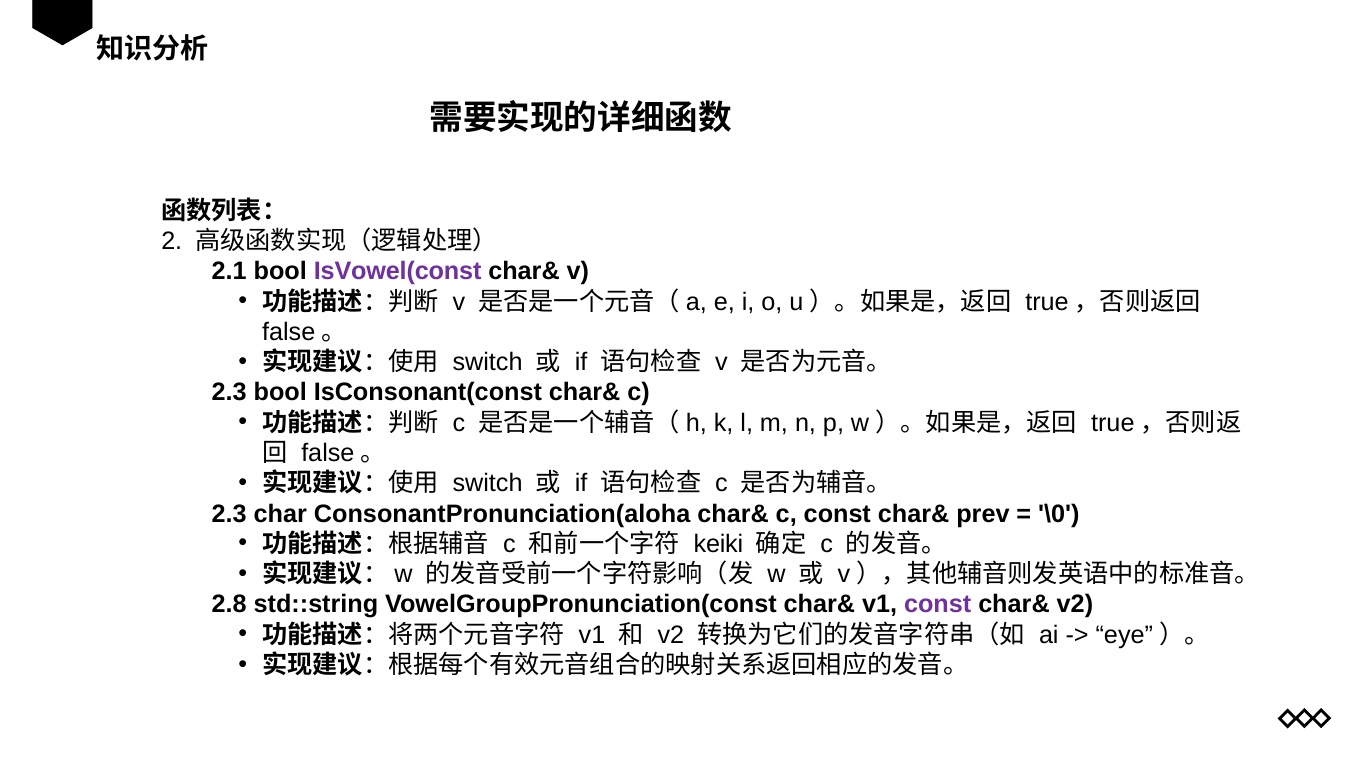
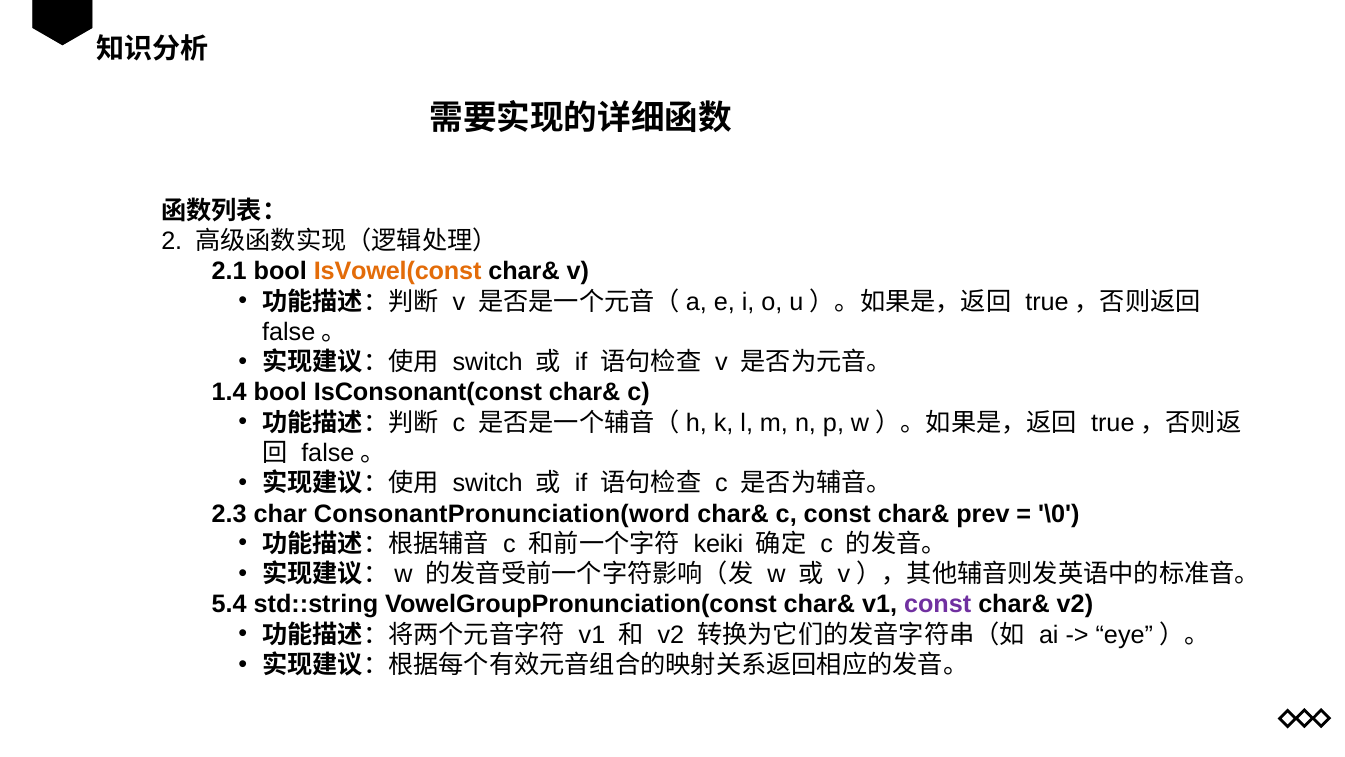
IsVowel(const colour: purple -> orange
2.3 at (229, 392): 2.3 -> 1.4
ConsonantPronunciation(aloha: ConsonantPronunciation(aloha -> ConsonantPronunciation(word
2.8: 2.8 -> 5.4
